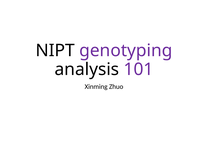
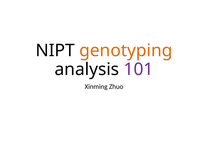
genotyping colour: purple -> orange
